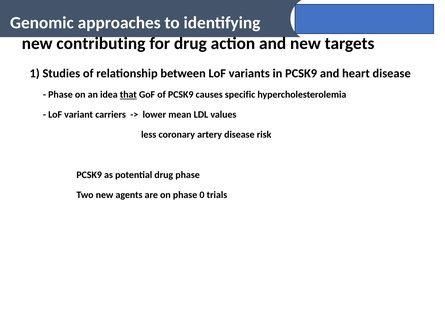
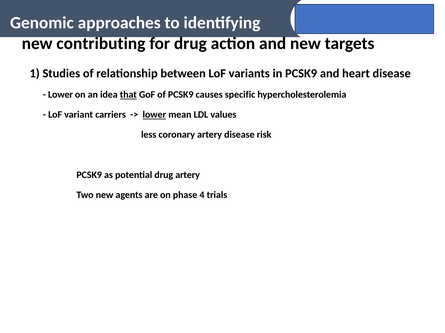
Phase at (60, 95): Phase -> Lower
lower at (154, 115) underline: none -> present
drug phase: phase -> artery
0: 0 -> 4
